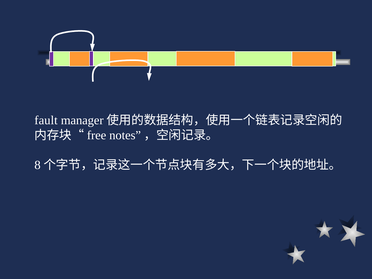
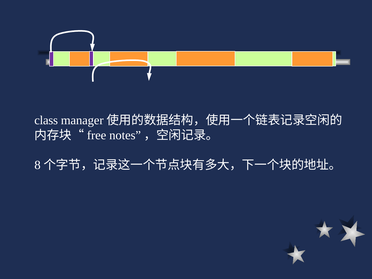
fault: fault -> class
